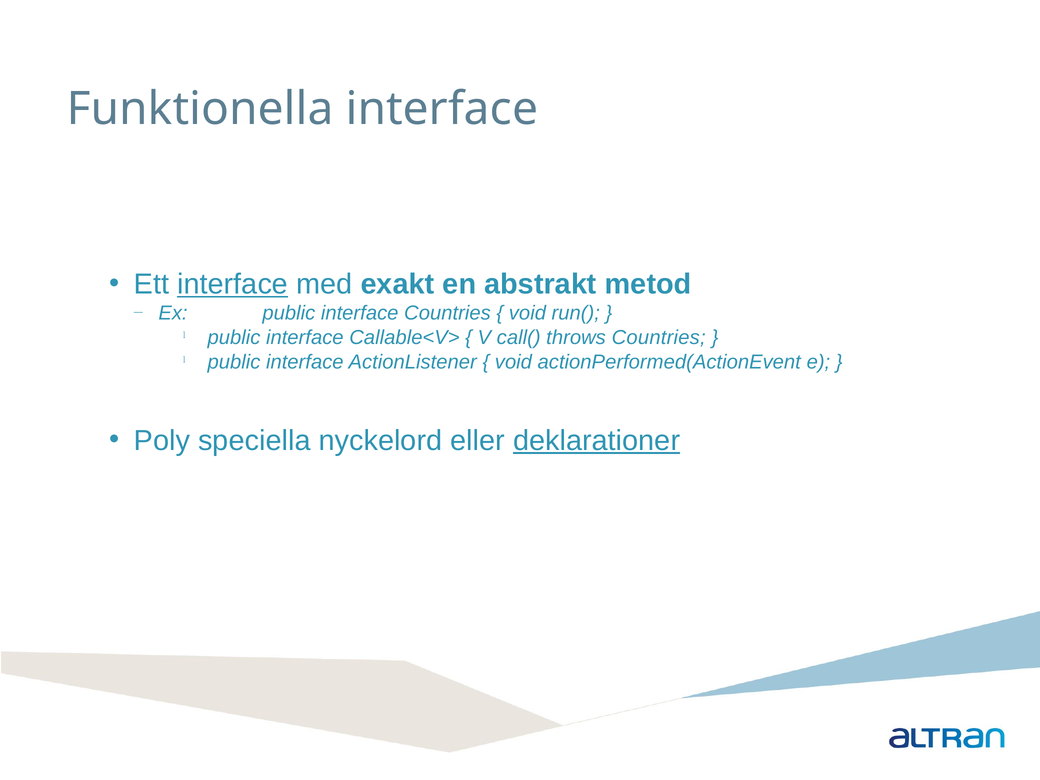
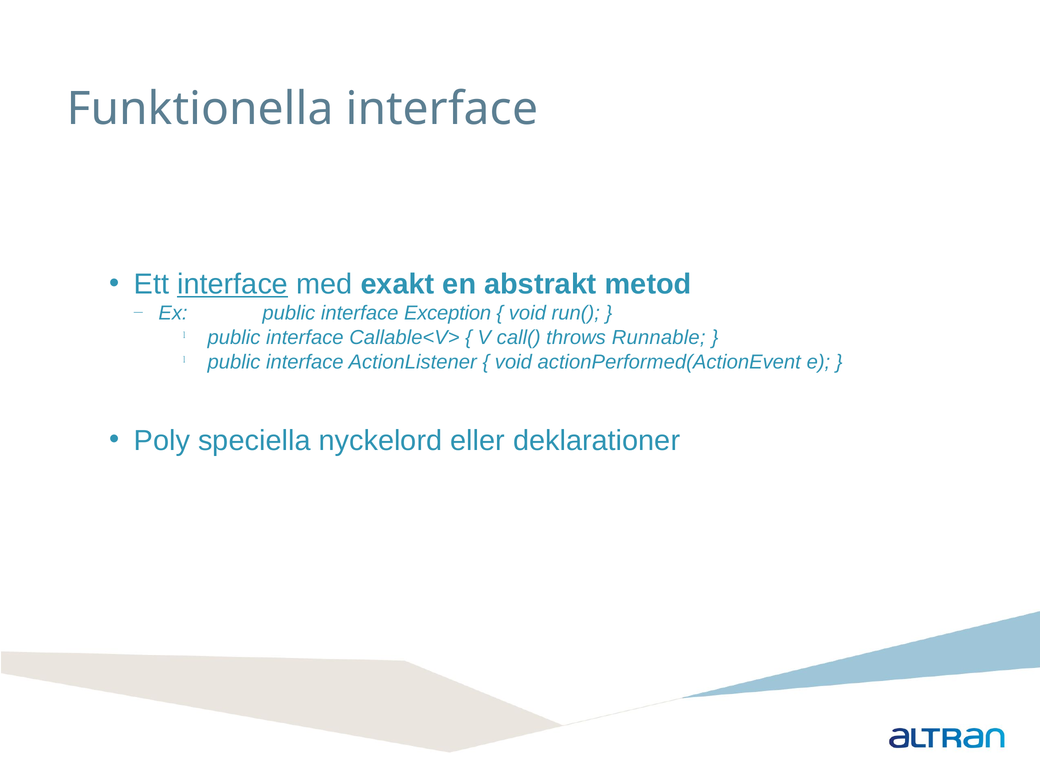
interface Countries: Countries -> Exception
throws Countries: Countries -> Runnable
deklarationer underline: present -> none
